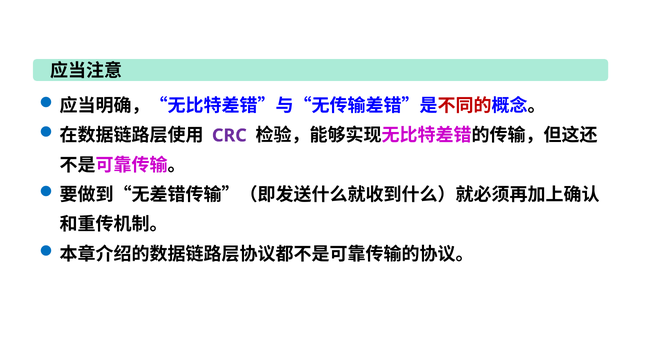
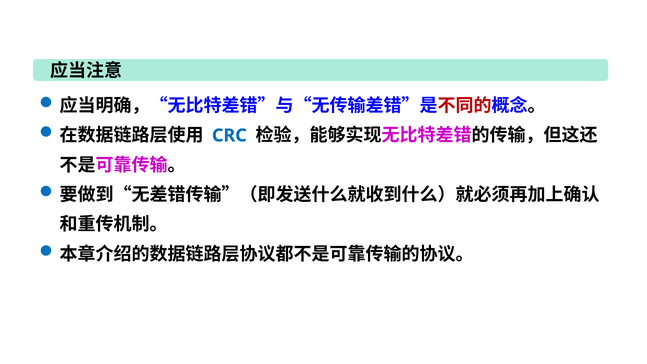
CRC colour: purple -> blue
